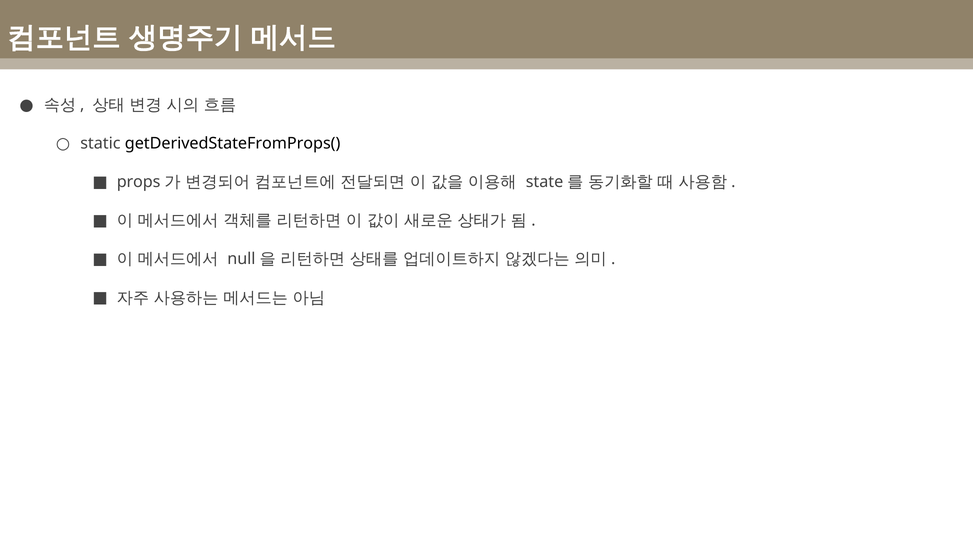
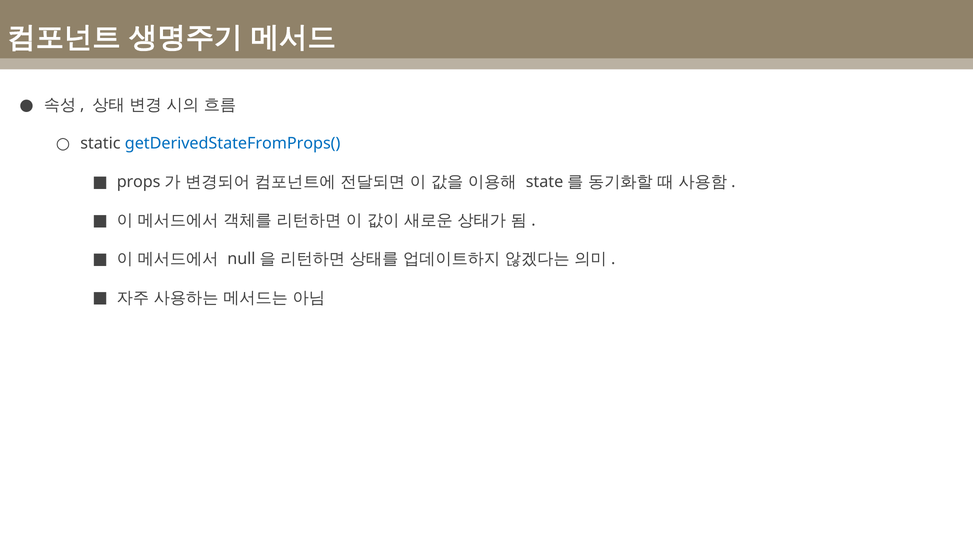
getDerivedStateFromProps( colour: black -> blue
